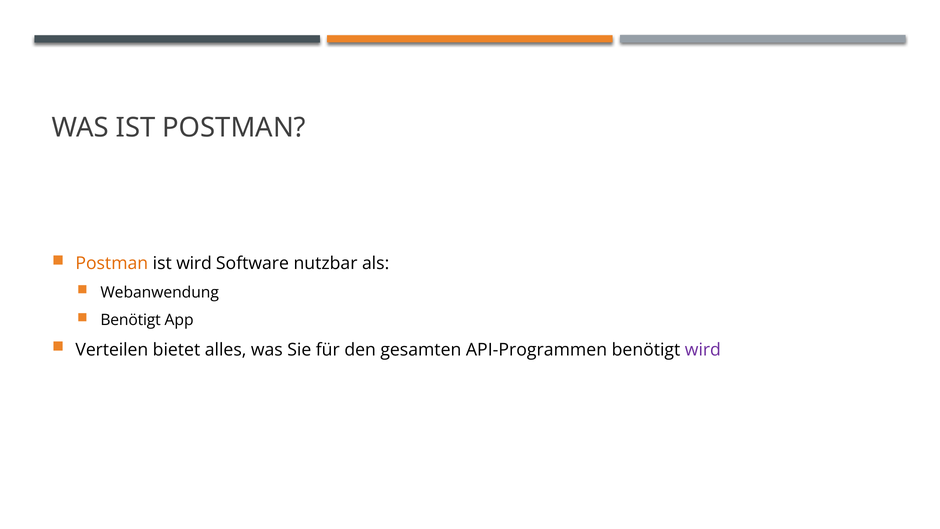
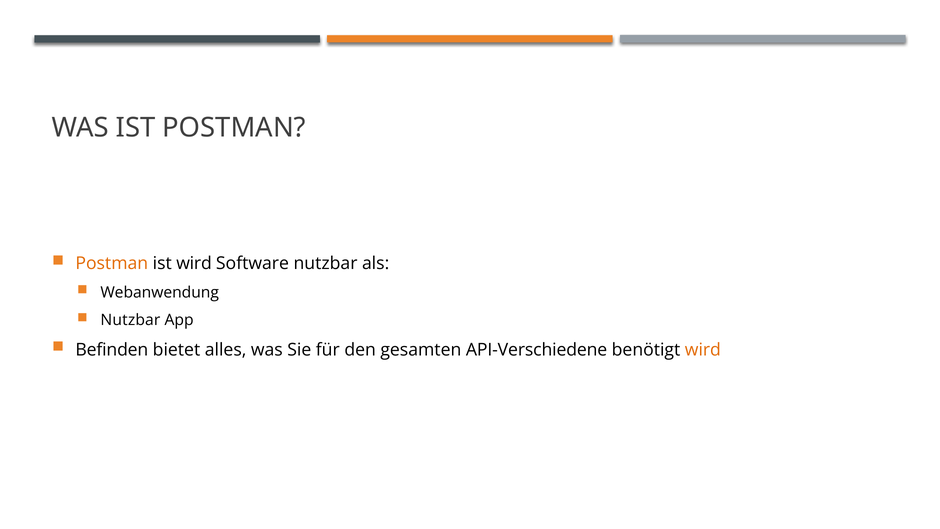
Benötigt at (131, 320): Benötigt -> Nutzbar
Verteilen: Verteilen -> Befinden
API-Programmen: API-Programmen -> API-Verschiedene
wird at (703, 350) colour: purple -> orange
